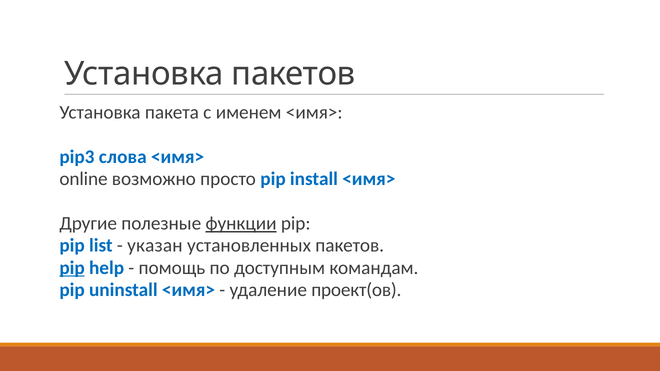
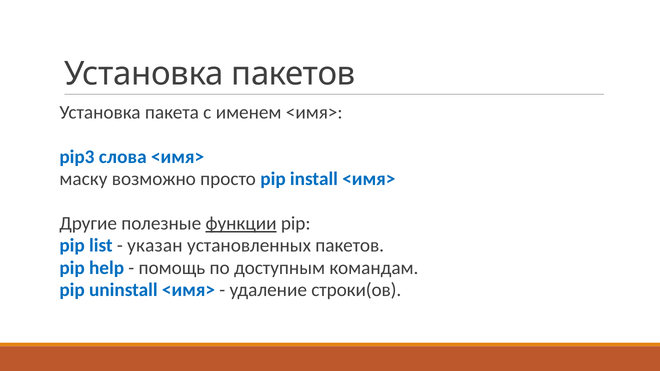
online: online -> маску
pip at (72, 268) underline: present -> none
проект(ов: проект(ов -> строки(ов
